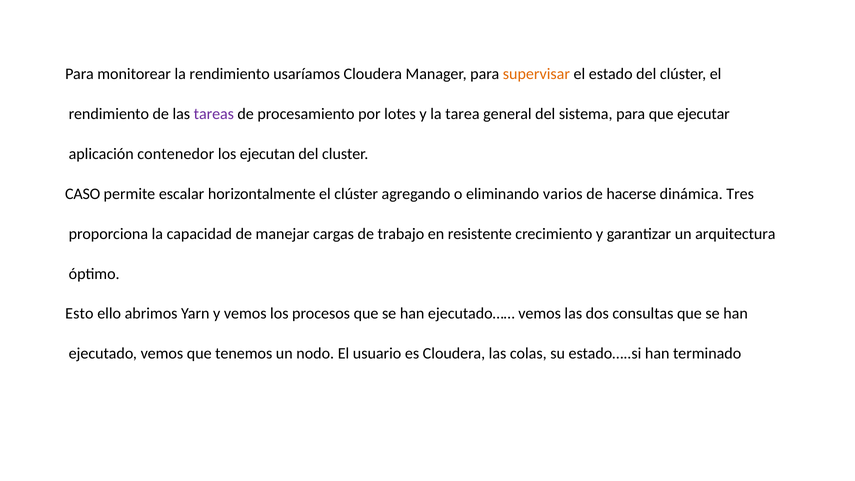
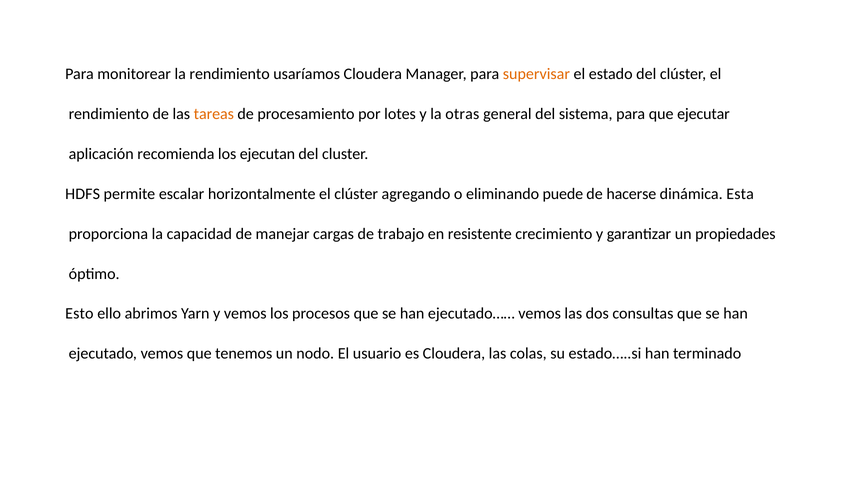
tareas colour: purple -> orange
tarea: tarea -> otras
contenedor: contenedor -> recomienda
CASO: CASO -> HDFS
varios: varios -> puede
Tres: Tres -> Esta
arquitectura: arquitectura -> propiedades
